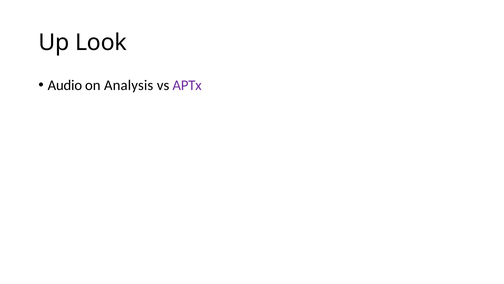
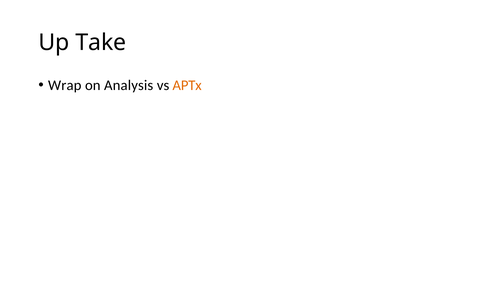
Look: Look -> Take
Audio: Audio -> Wrap
APTx colour: purple -> orange
